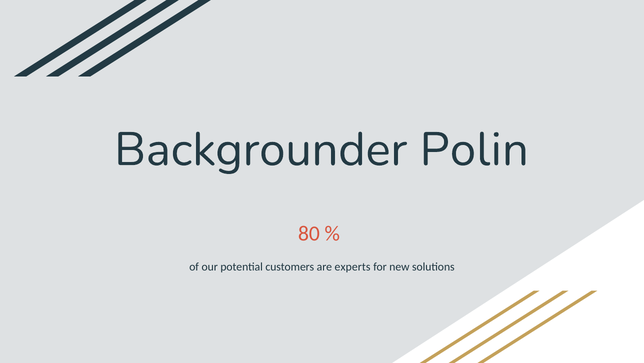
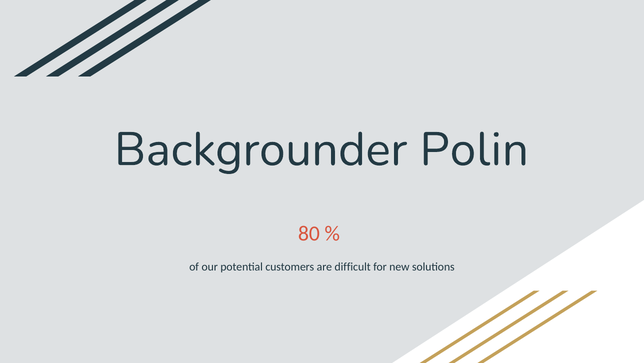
experts: experts -> difficult
